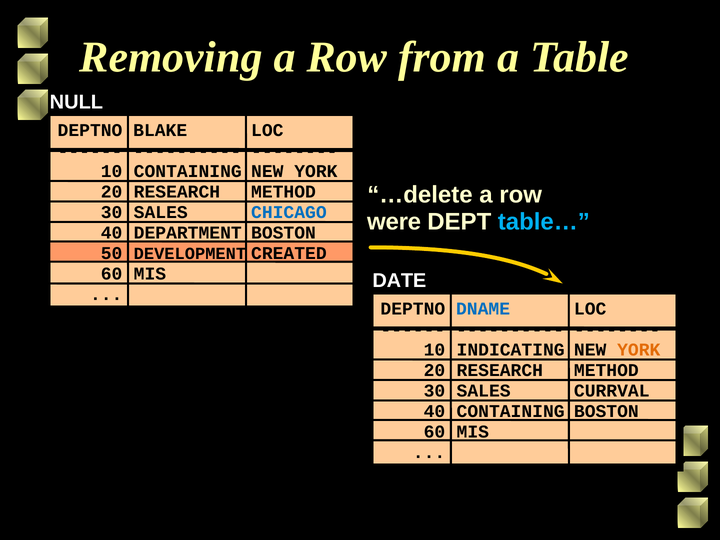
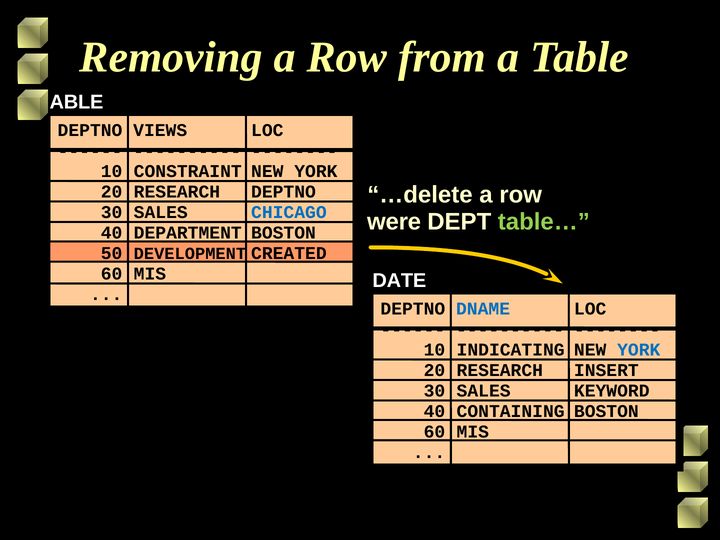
NULL: NULL -> ABLE
BLAKE: BLAKE -> VIEWS
10 CONTAINING: CONTAINING -> CONSTRAINT
METHOD at (283, 192): METHOD -> DEPTNO
table… colour: light blue -> light green
YORK at (639, 350) colour: orange -> blue
METHOD at (606, 370): METHOD -> INSERT
CURRVAL: CURRVAL -> KEYWORD
